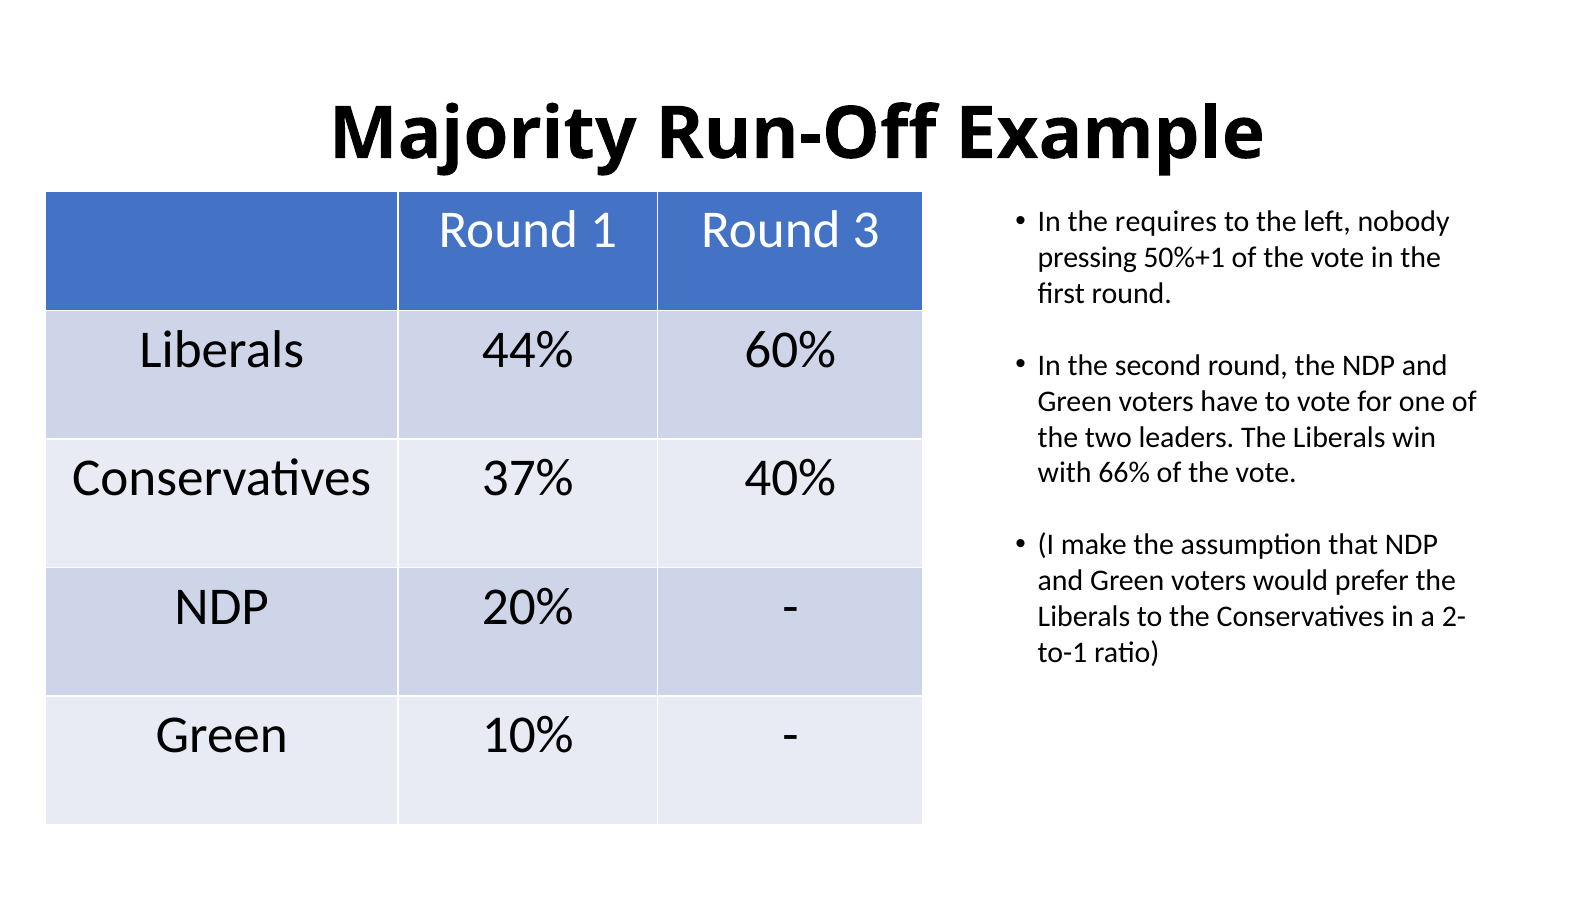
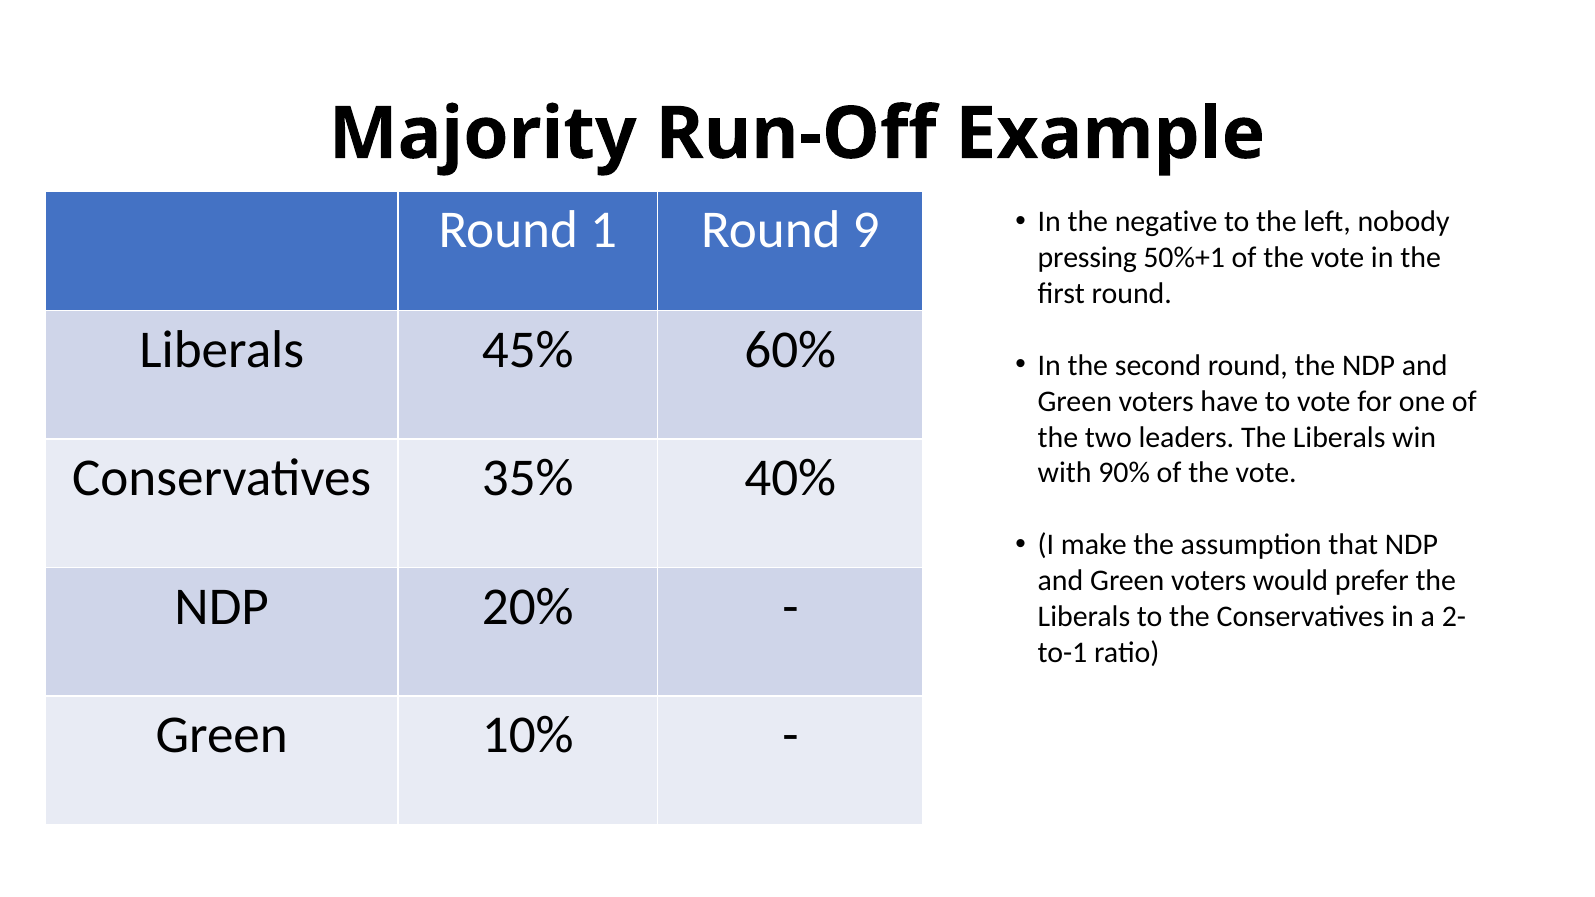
requires: requires -> negative
3: 3 -> 9
44%: 44% -> 45%
37%: 37% -> 35%
66%: 66% -> 90%
